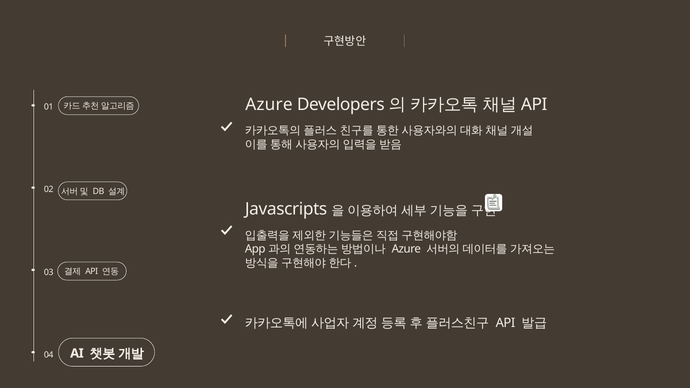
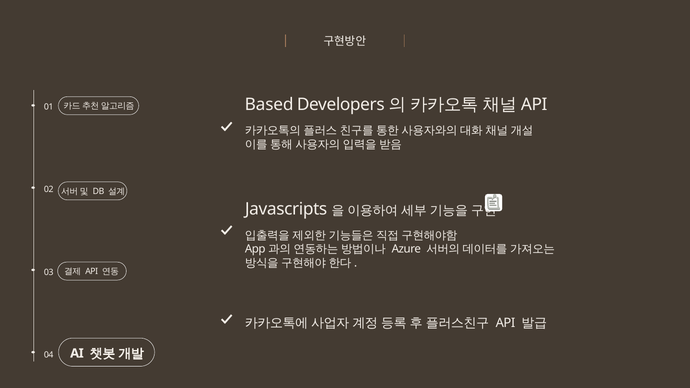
Azure at (269, 105): Azure -> Based
